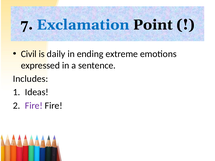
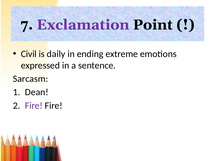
Exclamation colour: blue -> purple
Includes: Includes -> Sarcasm
Ideas: Ideas -> Dean
